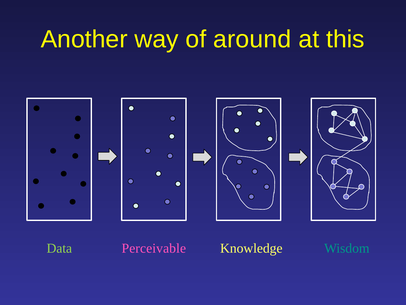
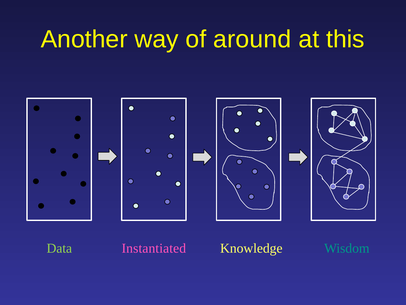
Perceivable: Perceivable -> Instantiated
